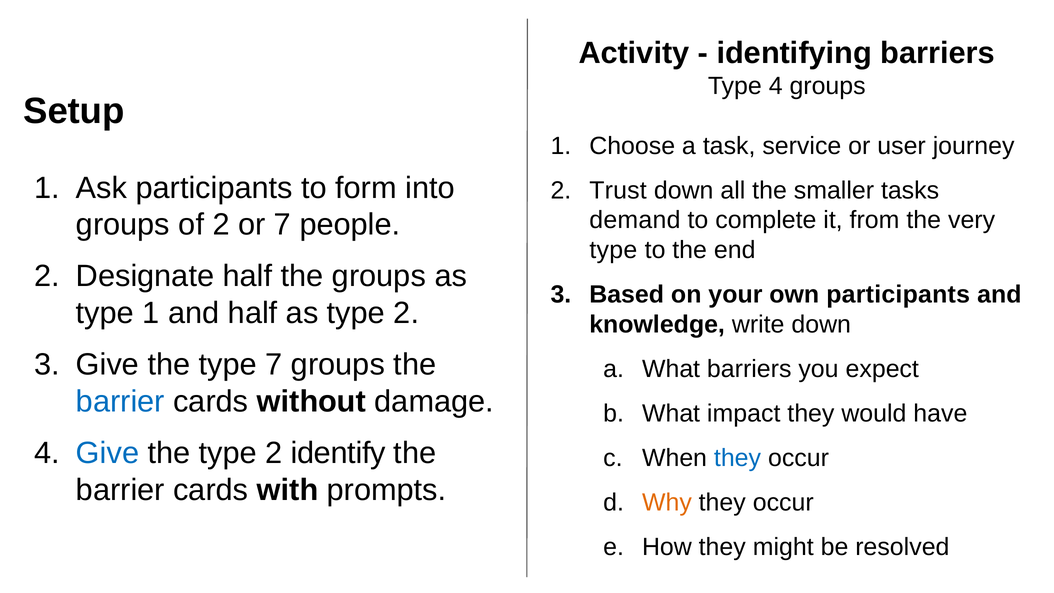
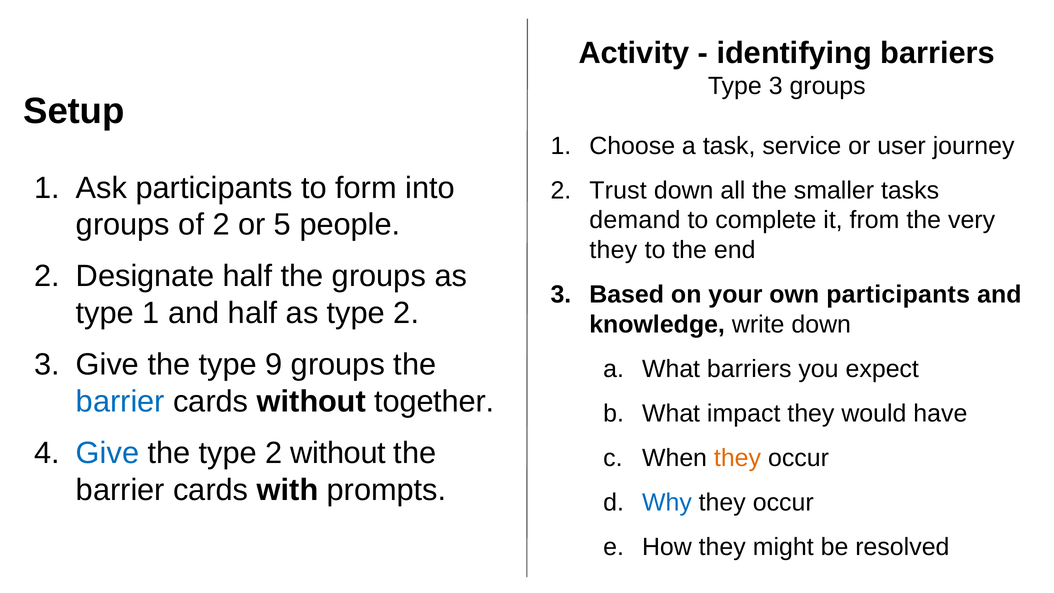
Type 4: 4 -> 3
or 7: 7 -> 5
type at (613, 250): type -> they
type 7: 7 -> 9
damage: damage -> together
2 identify: identify -> without
they at (737, 458) colour: blue -> orange
Why colour: orange -> blue
